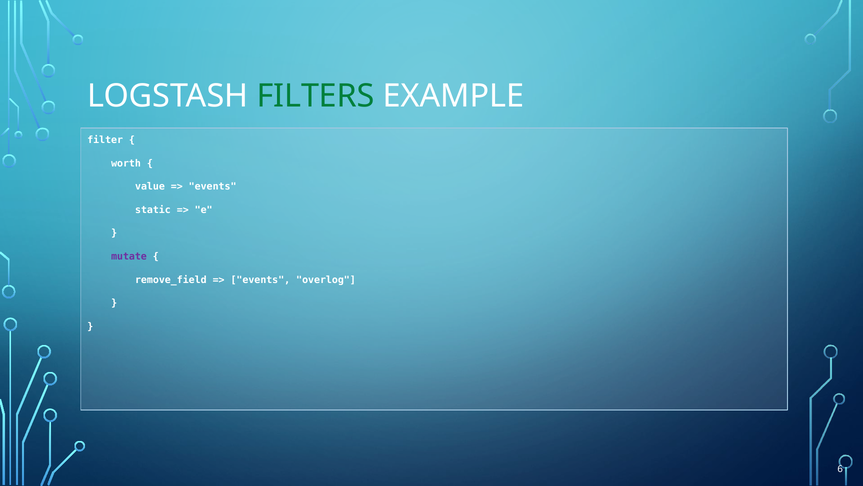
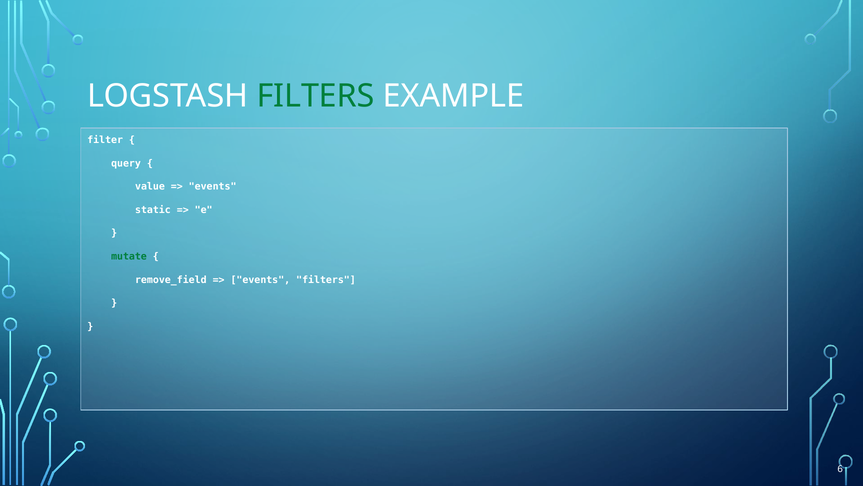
worth: worth -> query
mutate colour: purple -> green
events overlog: overlog -> filters
